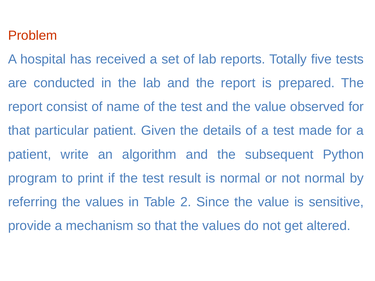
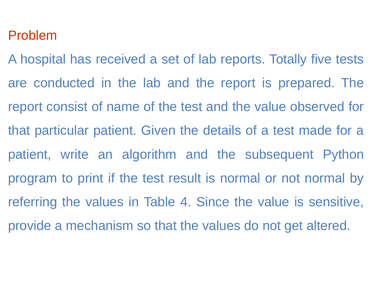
2: 2 -> 4
